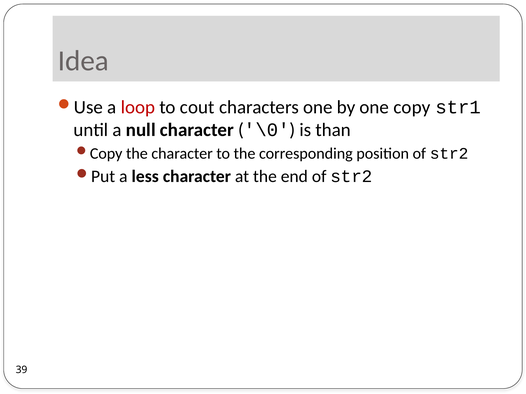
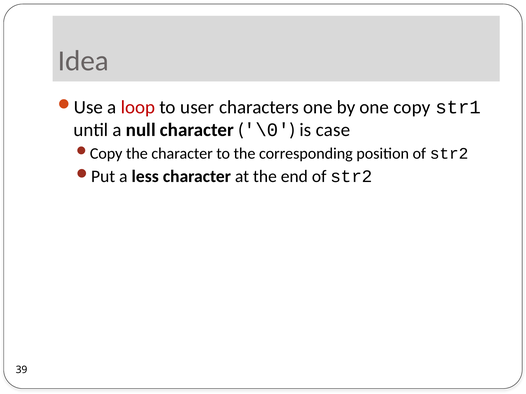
cout: cout -> user
than: than -> case
